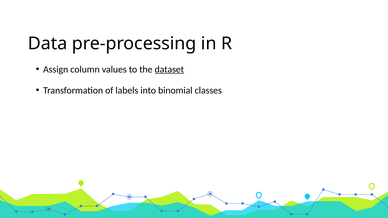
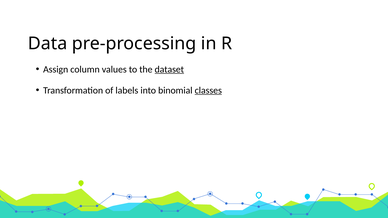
classes underline: none -> present
